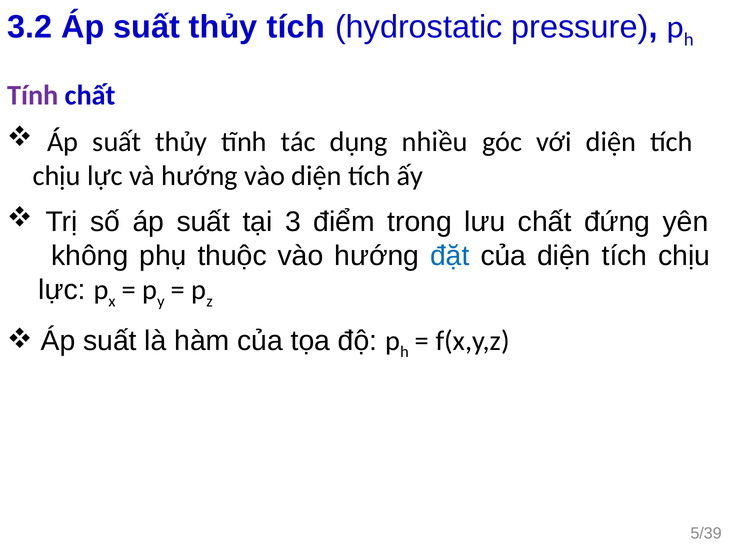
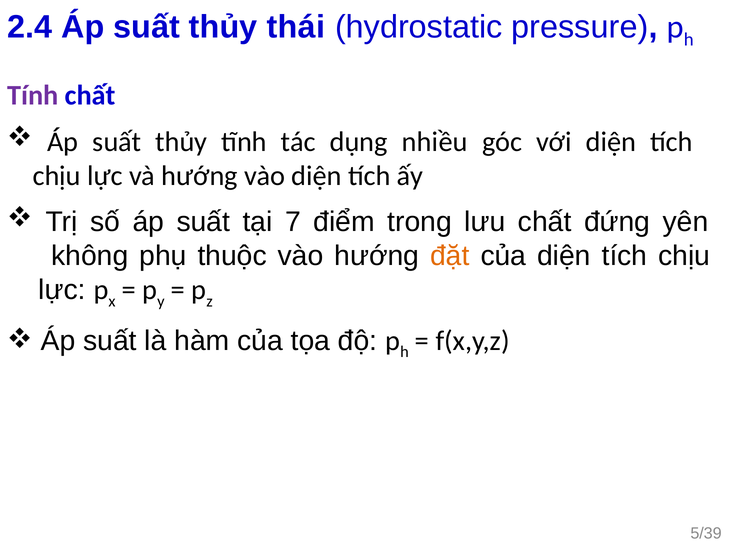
3.2: 3.2 -> 2.4
thủy tích: tích -> thái
3: 3 -> 7
đặt colour: blue -> orange
